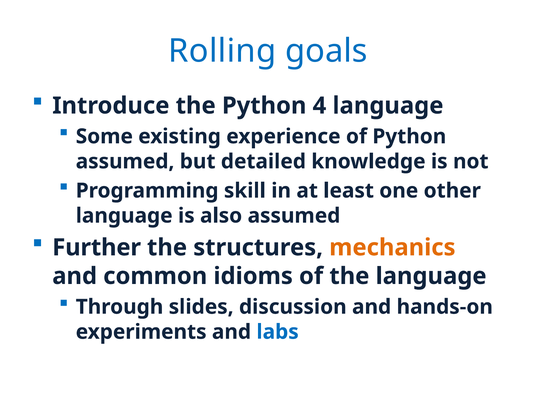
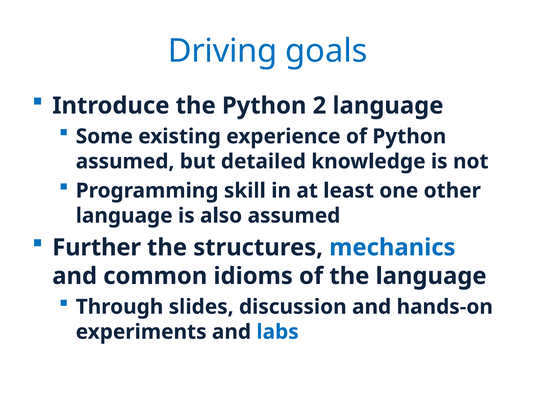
Rolling: Rolling -> Driving
4: 4 -> 2
mechanics colour: orange -> blue
